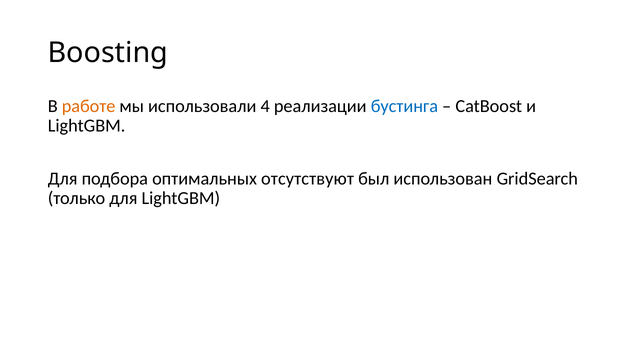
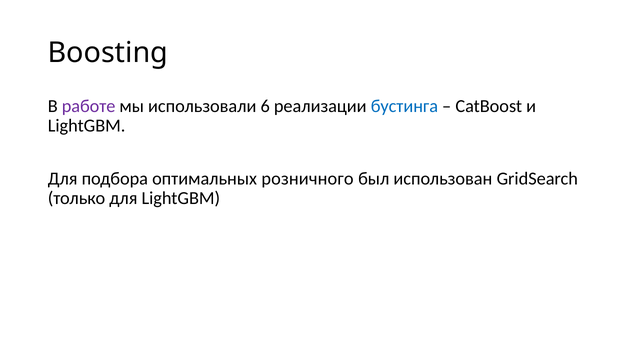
работе colour: orange -> purple
4: 4 -> 6
отсутствуют: отсутствуют -> розничного
